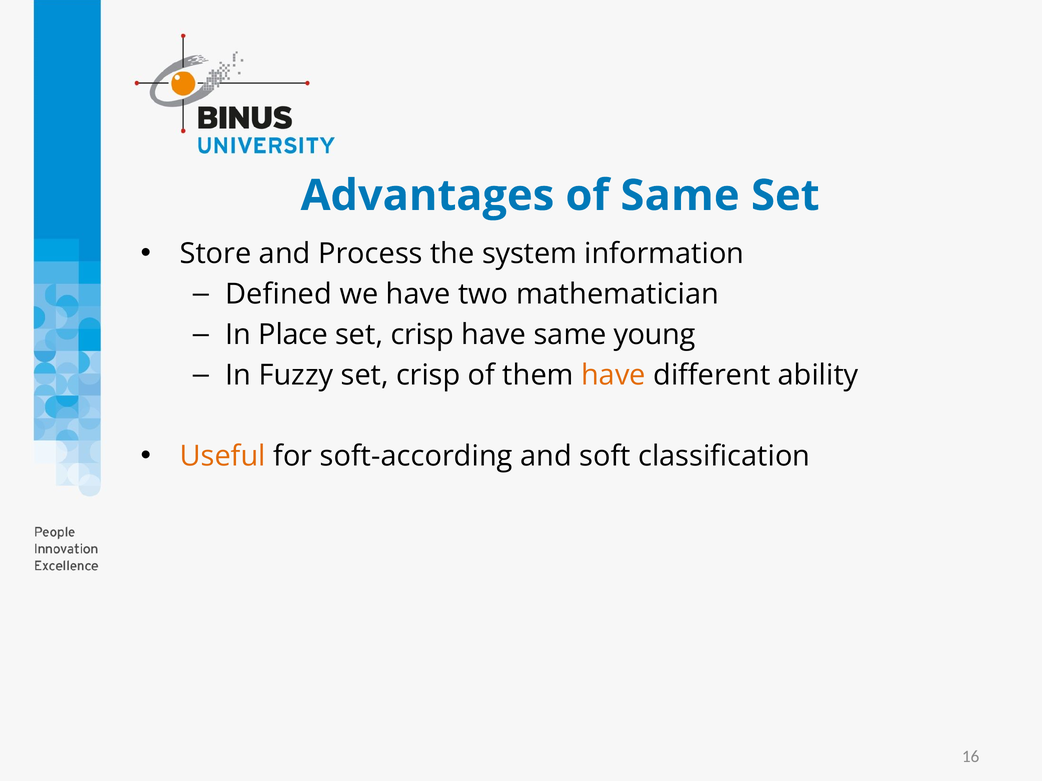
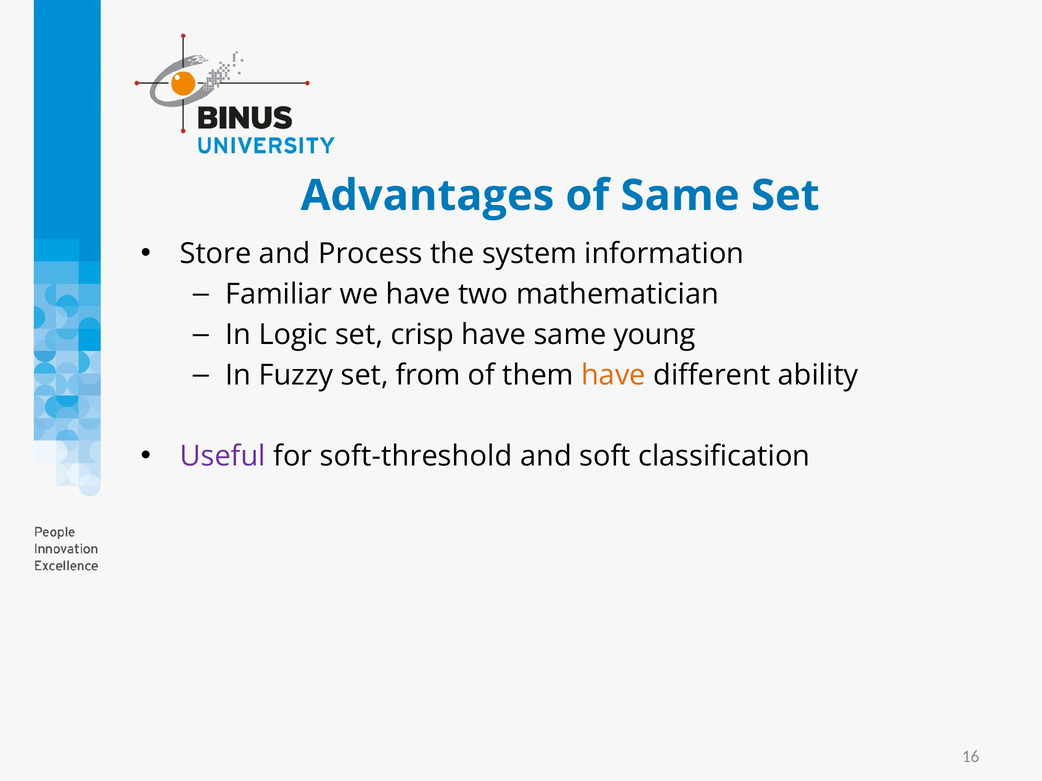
Defined: Defined -> Familiar
Place: Place -> Logic
Fuzzy set crisp: crisp -> from
Useful colour: orange -> purple
soft-according: soft-according -> soft-threshold
